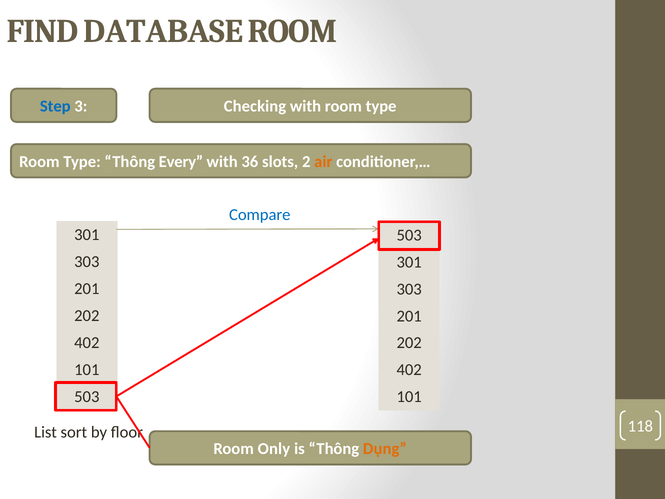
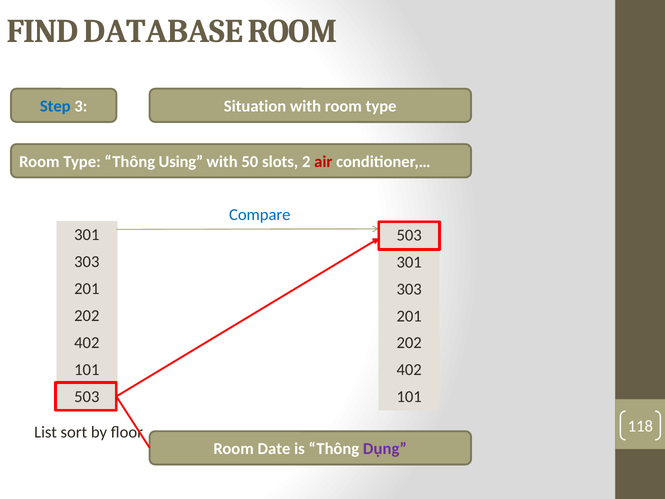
Checking: Checking -> Situation
Every: Every -> Using
36: 36 -> 50
air colour: orange -> red
Only: Only -> Date
Dụng colour: orange -> purple
